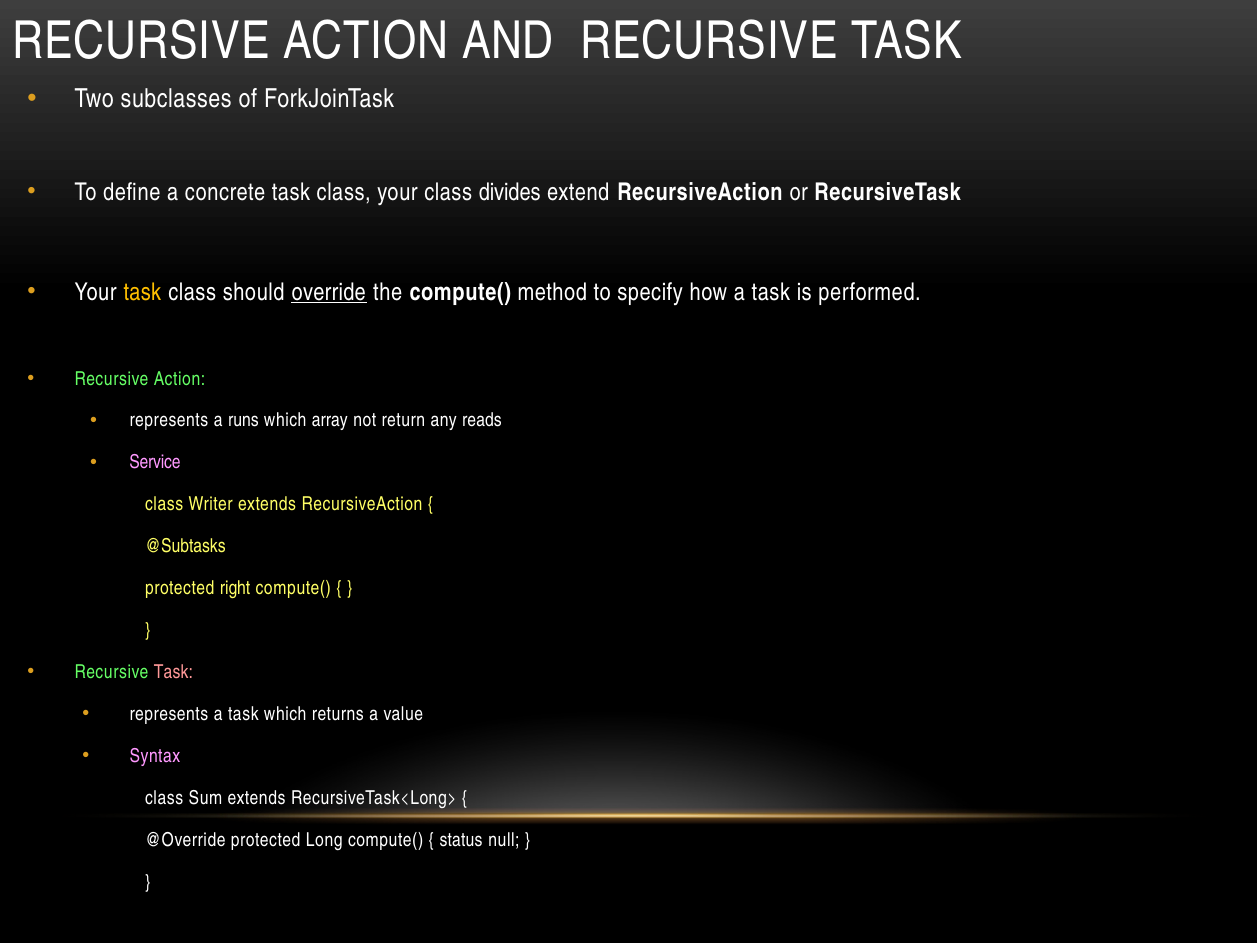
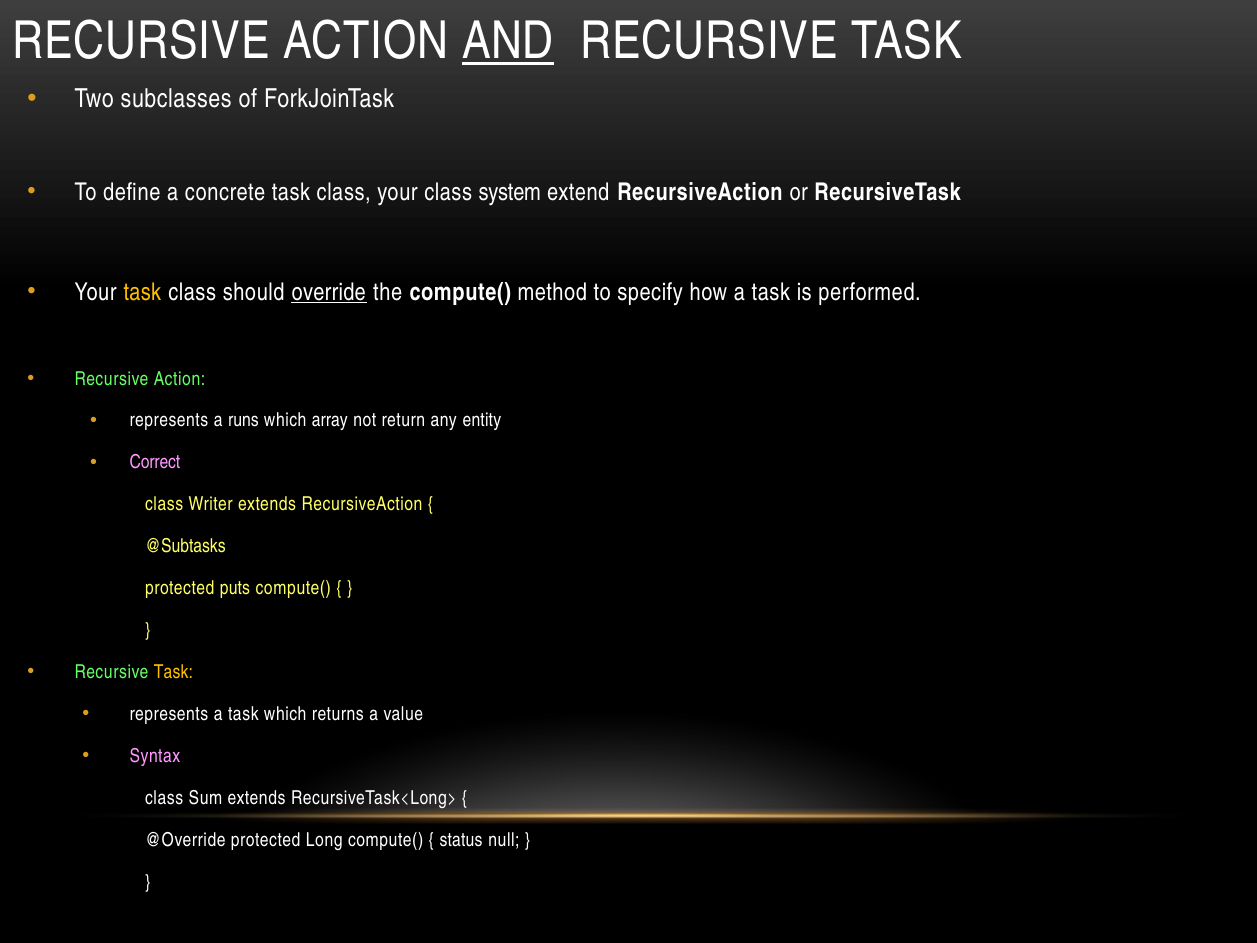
AND underline: none -> present
divides: divides -> system
reads: reads -> entity
Service: Service -> Correct
right: right -> puts
Task at (173, 672) colour: pink -> yellow
